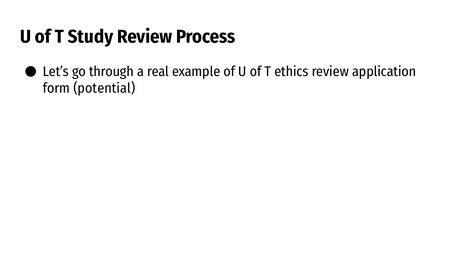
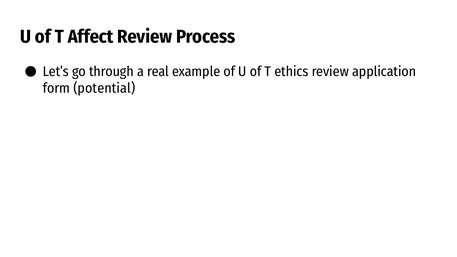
Study: Study -> Affect
